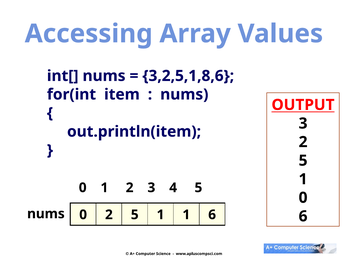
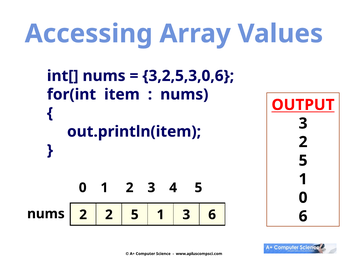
3,2,5,1,8,6: 3,2,5,1,8,6 -> 3,2,5,3,0,6
nums 0: 0 -> 2
1 1: 1 -> 3
